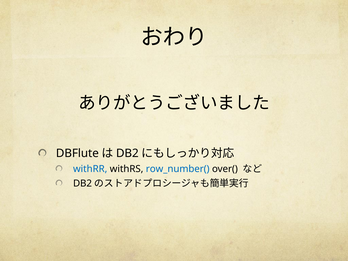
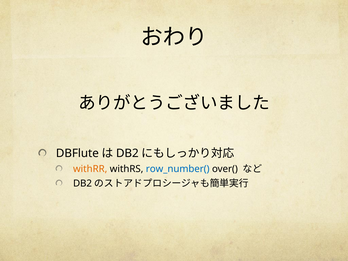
withRR colour: blue -> orange
